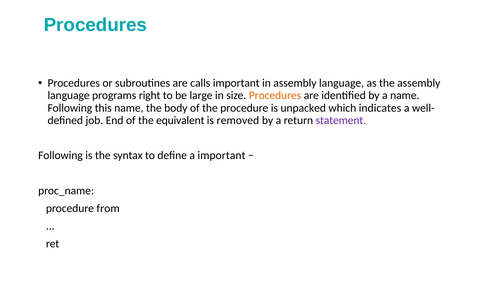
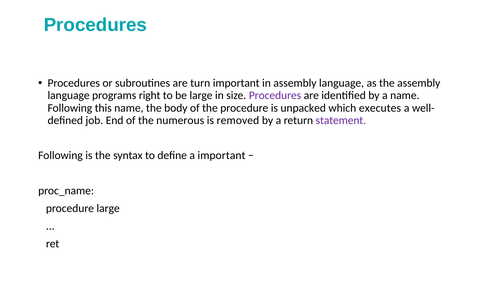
calls: calls -> turn
Procedures at (275, 95) colour: orange -> purple
indicates: indicates -> executes
equivalent: equivalent -> numerous
procedure from: from -> large
